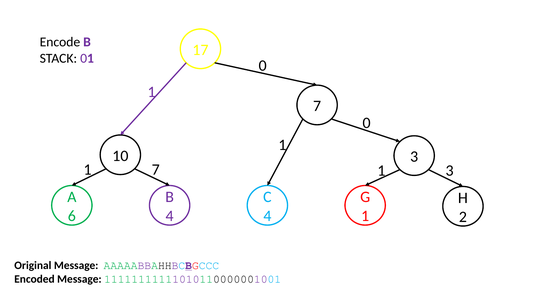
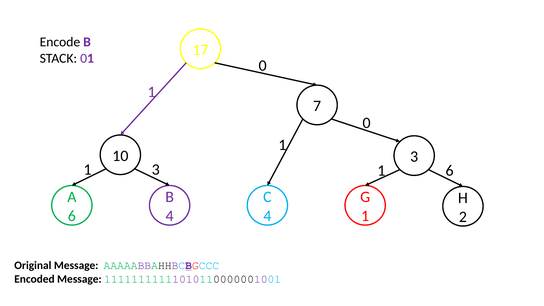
1 7: 7 -> 3
1 3: 3 -> 6
